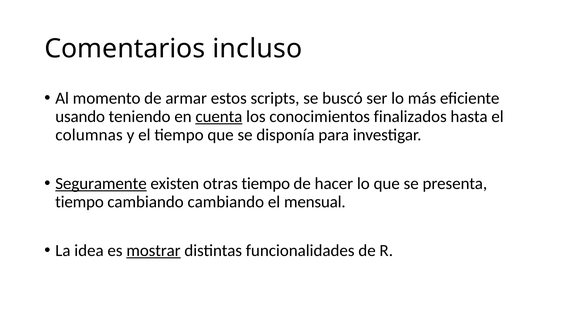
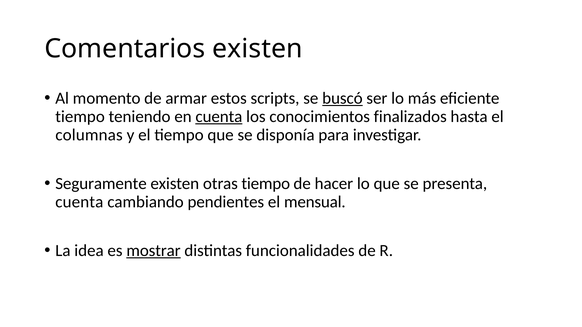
Comentarios incluso: incluso -> existen
buscó underline: none -> present
usando at (80, 117): usando -> tiempo
Seguramente underline: present -> none
tiempo at (80, 202): tiempo -> cuenta
cambiando cambiando: cambiando -> pendientes
